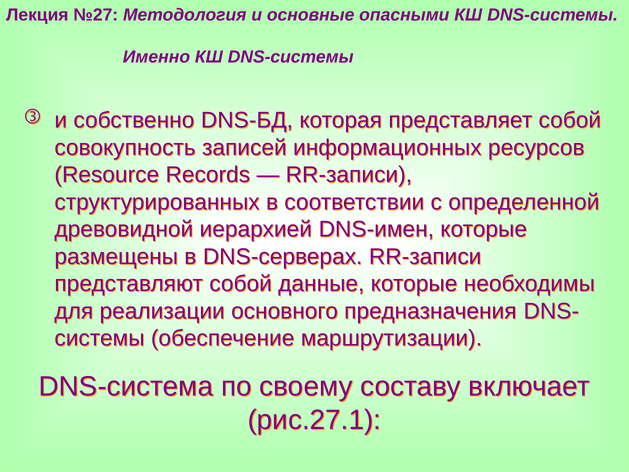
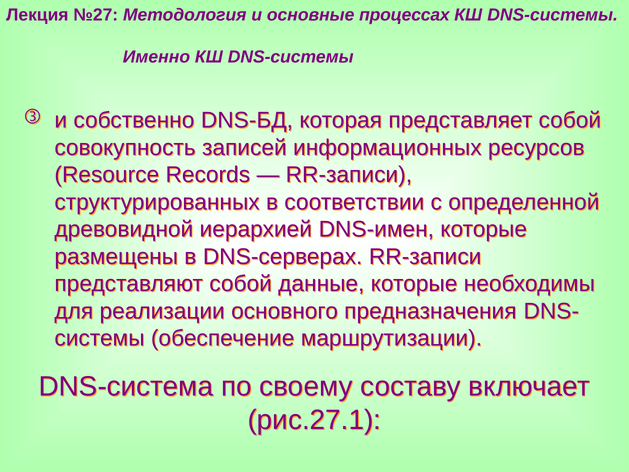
опасными: опасными -> процессах
